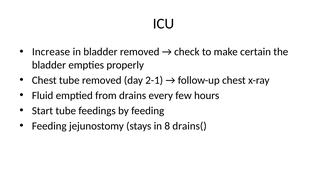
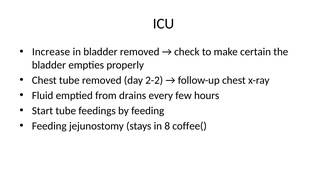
2-1: 2-1 -> 2-2
drains(: drains( -> coffee(
